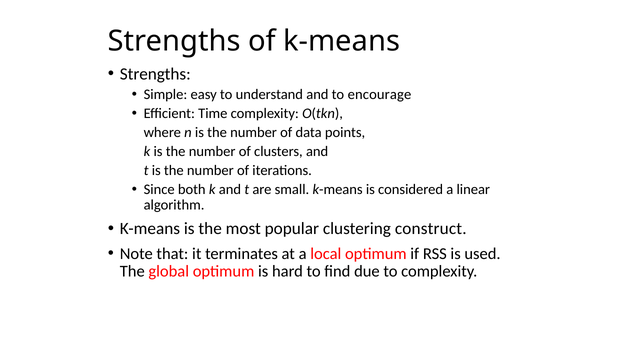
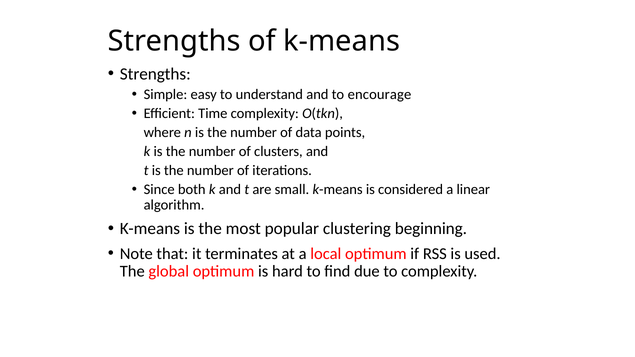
construct: construct -> beginning
